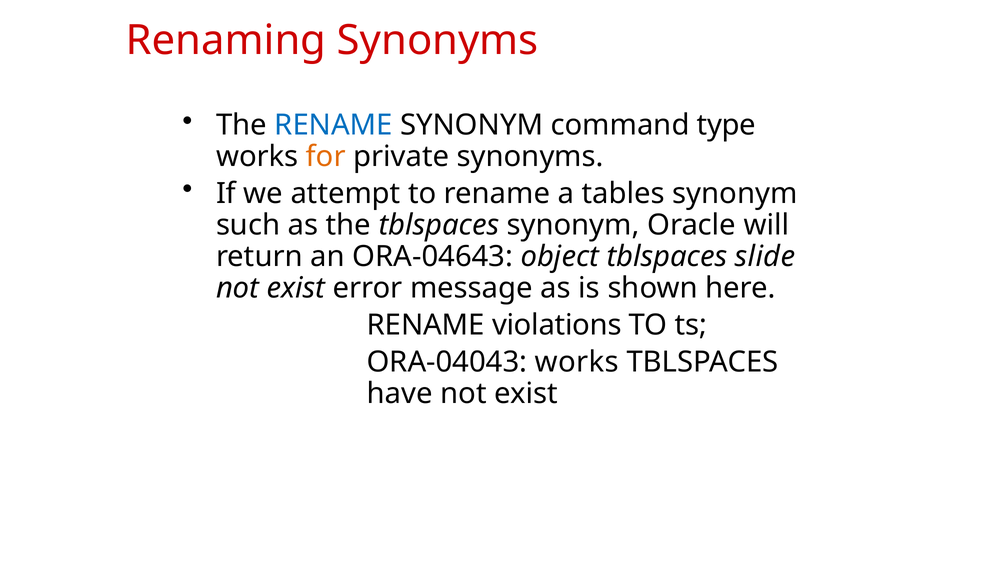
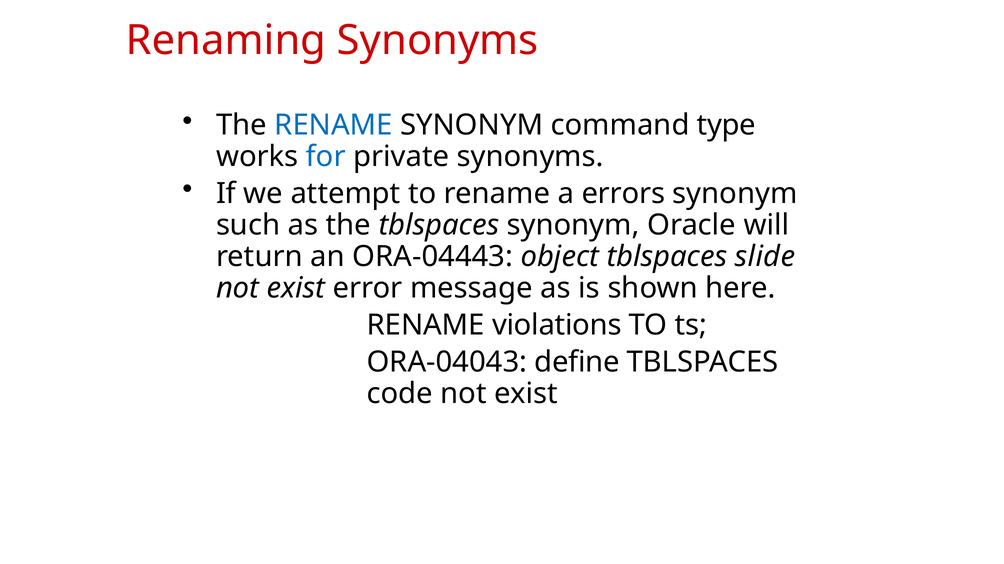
for colour: orange -> blue
tables: tables -> errors
ORA-04643: ORA-04643 -> ORA-04443
ORA-04043 works: works -> define
have: have -> code
